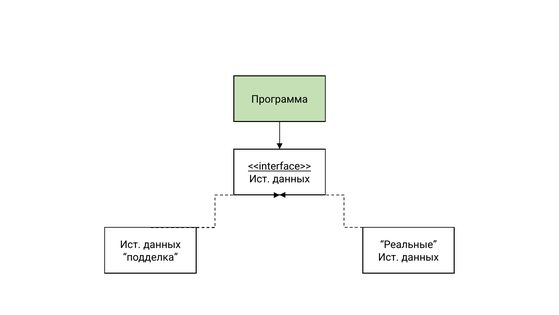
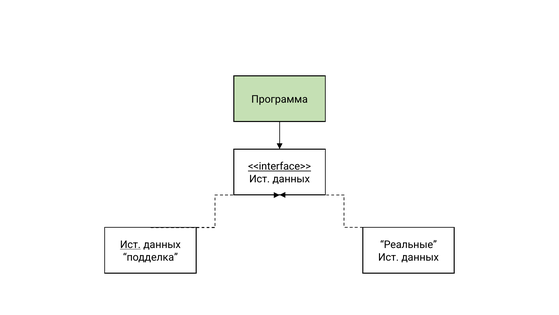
Ист at (130, 244) underline: none -> present
